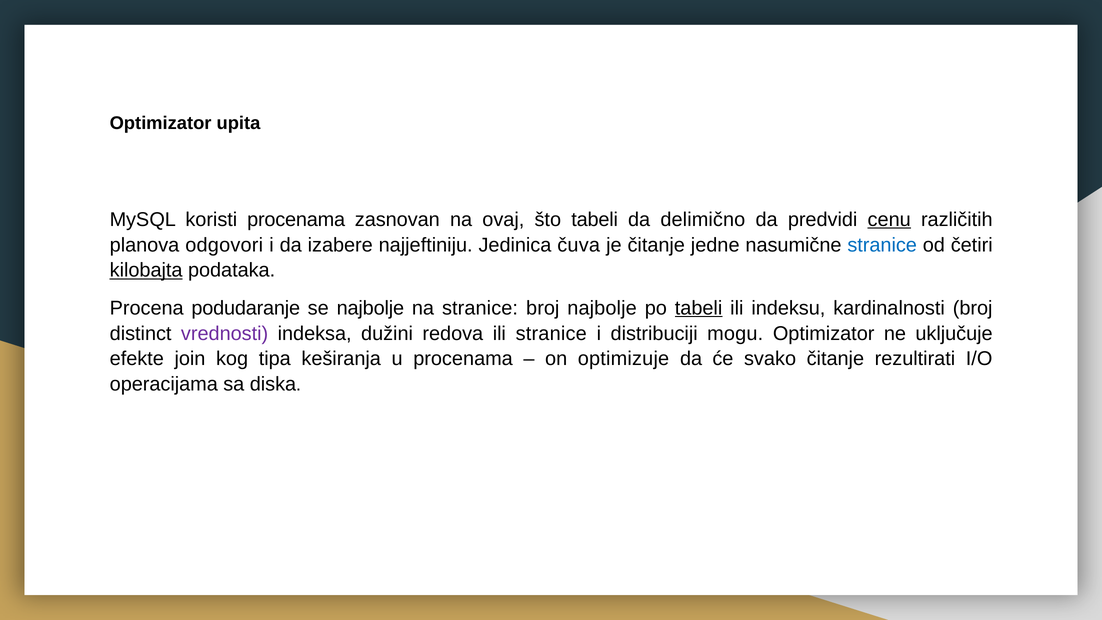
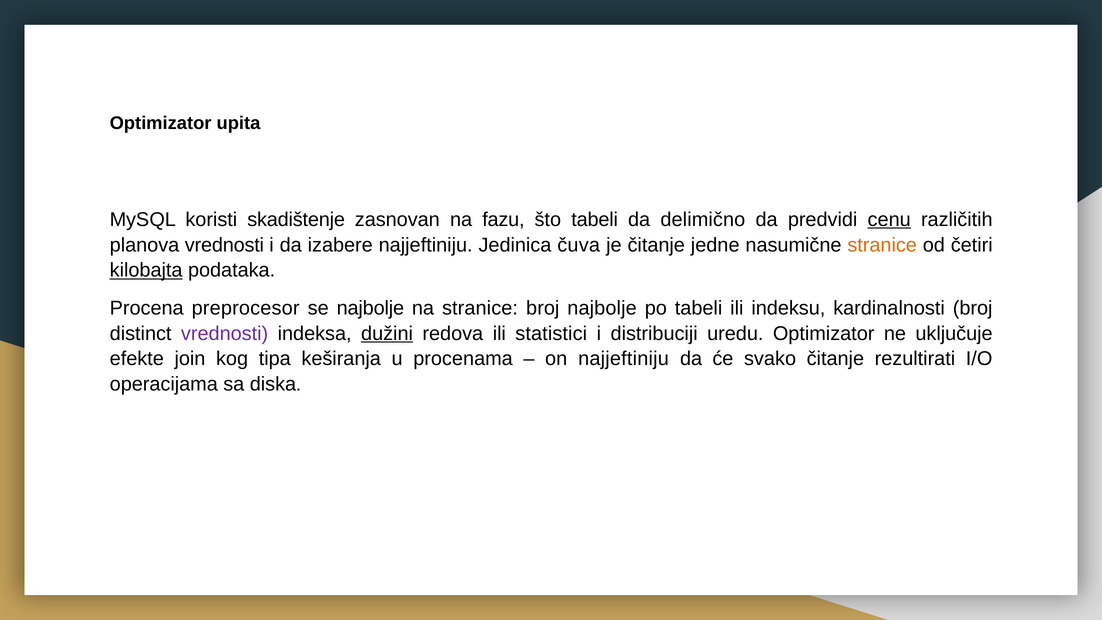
koristi procenama: procenama -> skadištenje
ovaj: ovaj -> fazu
planova odgovori: odgovori -> vrednosti
stranice at (882, 245) colour: blue -> orange
podudaranje: podudaranje -> preprocesor
tabeli at (699, 308) underline: present -> none
dužini underline: none -> present
ili stranice: stranice -> statistici
mogu: mogu -> uredu
on optimizuje: optimizuje -> najjeftiniju
